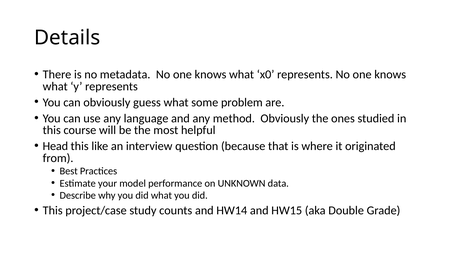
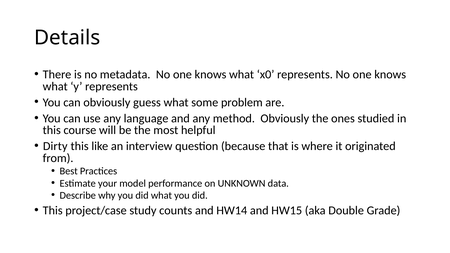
Head: Head -> Dirty
